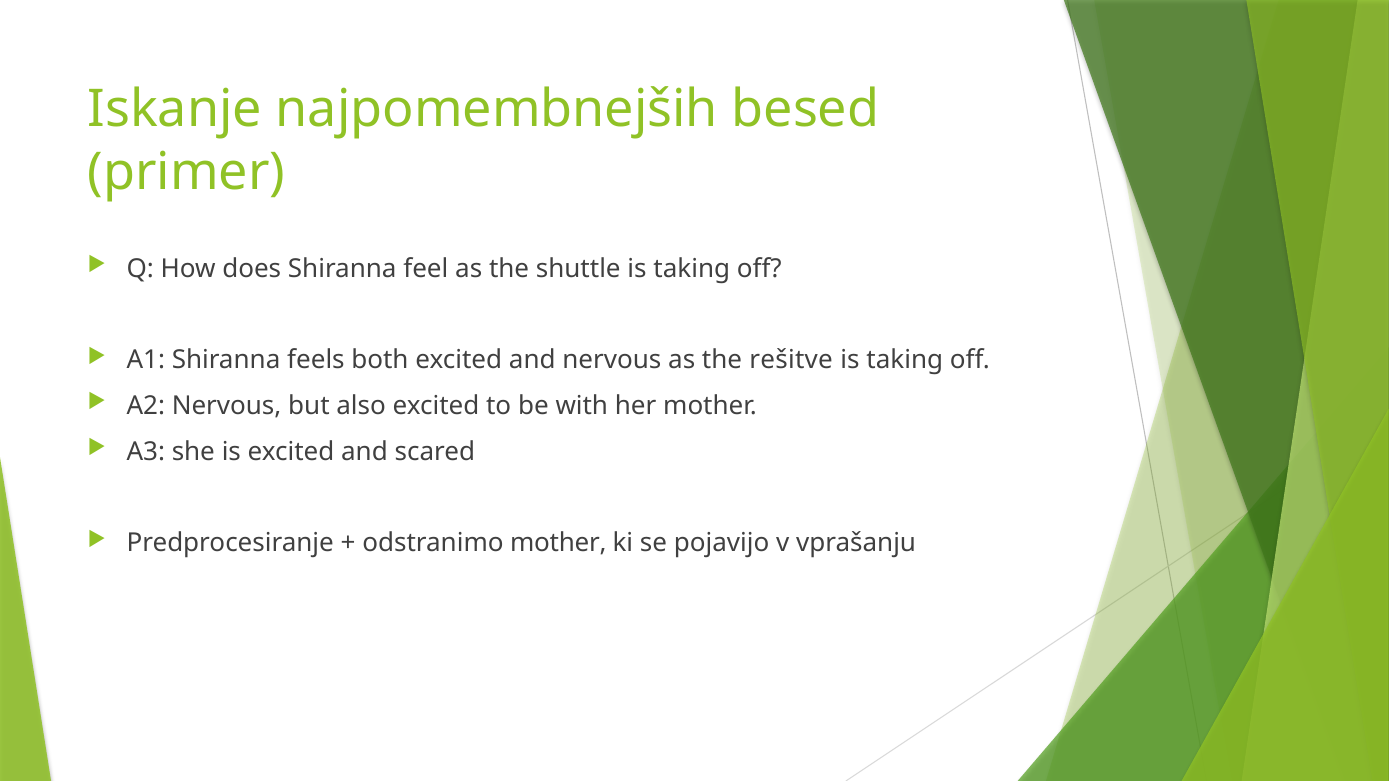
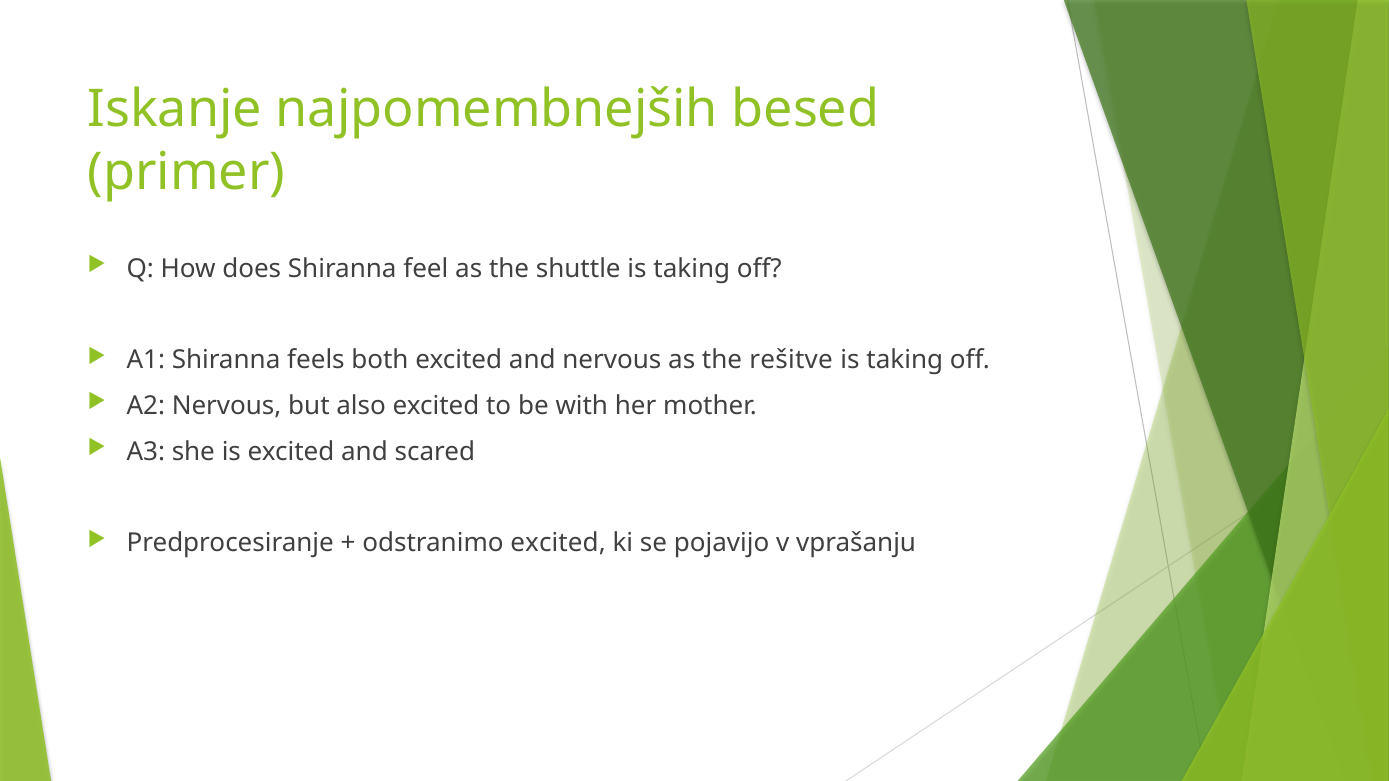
odstranimo mother: mother -> excited
